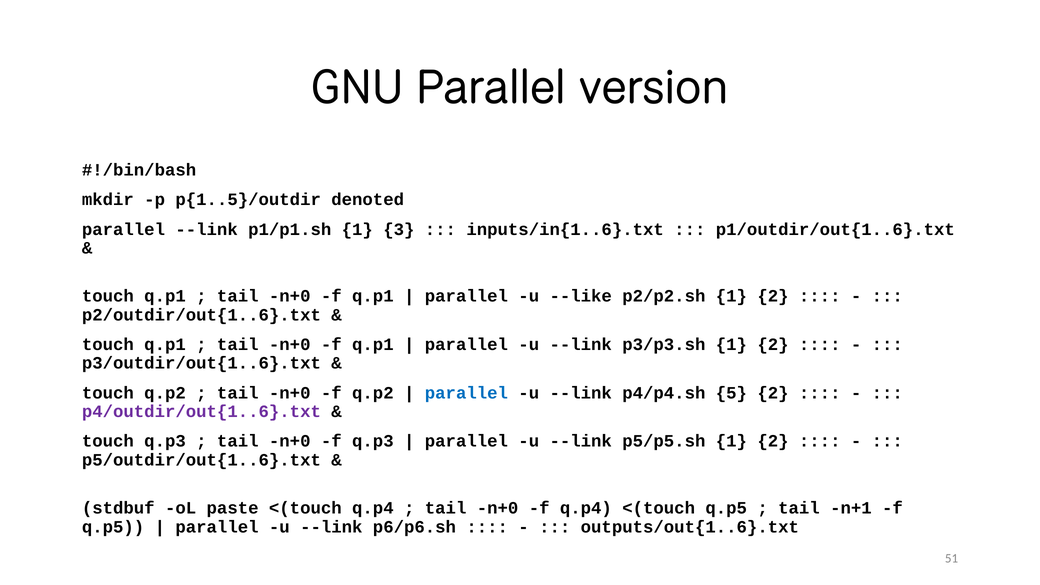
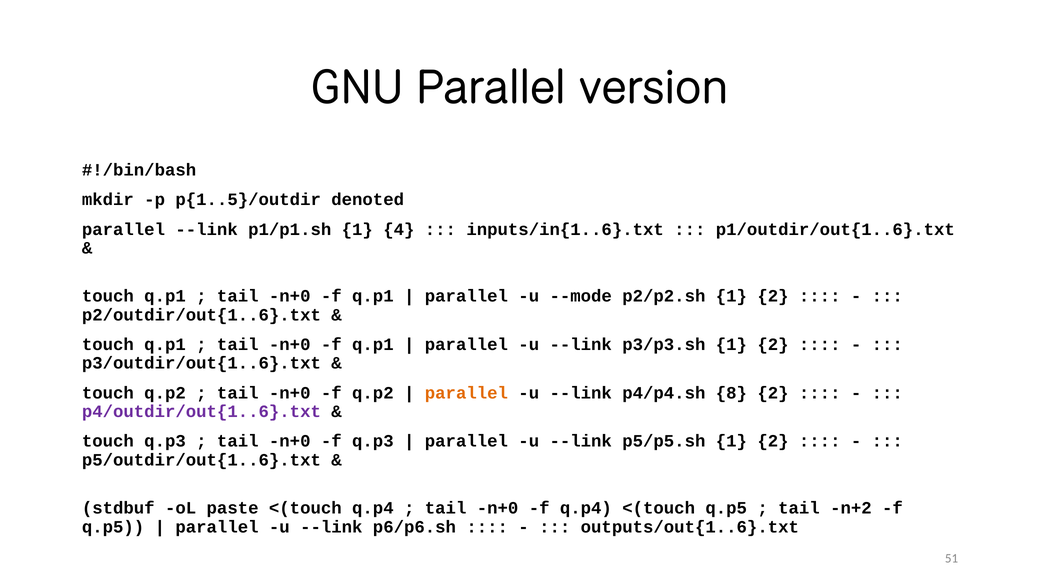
3: 3 -> 4
--like: --like -> --mode
parallel at (466, 393) colour: blue -> orange
5: 5 -> 8
n+1: n+1 -> n+2
